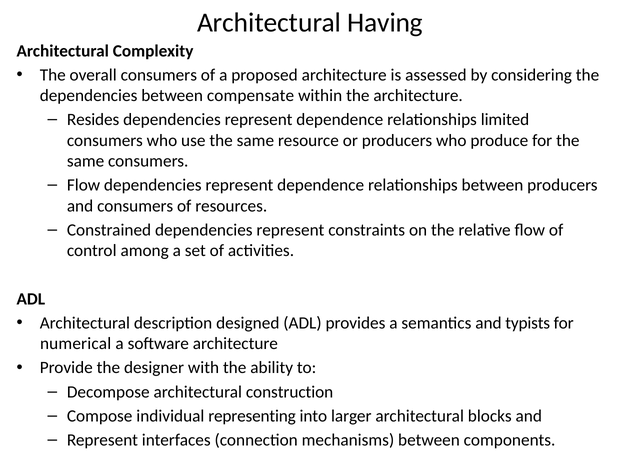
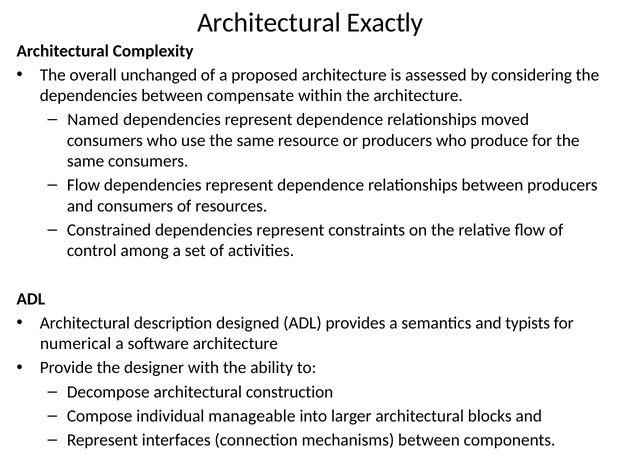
Having: Having -> Exactly
overall consumers: consumers -> unchanged
Resides: Resides -> Named
limited: limited -> moved
representing: representing -> manageable
